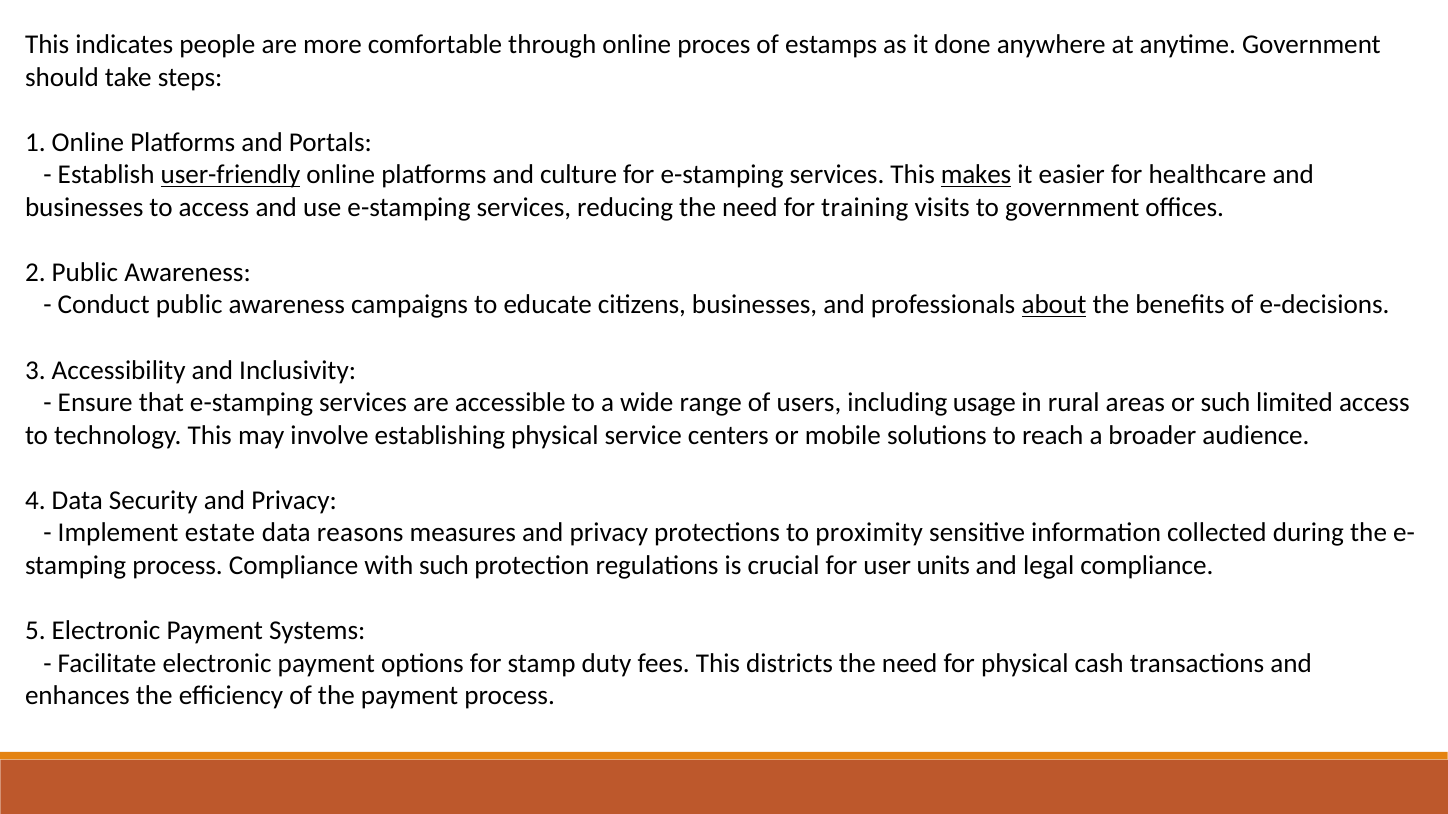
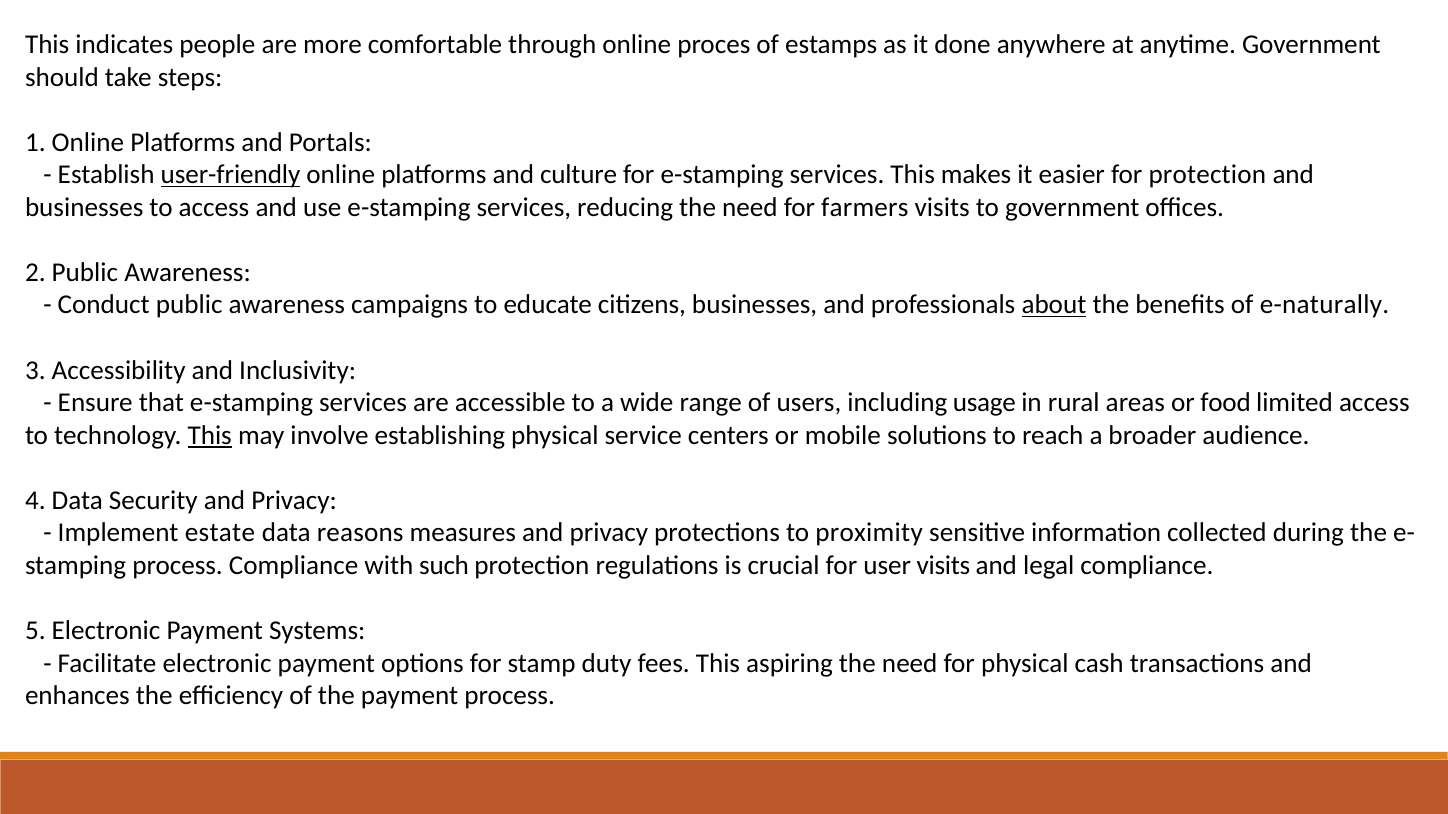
makes underline: present -> none
for healthcare: healthcare -> protection
training: training -> farmers
e-decisions: e-decisions -> e-naturally
or such: such -> food
This at (210, 435) underline: none -> present
user units: units -> visits
districts: districts -> aspiring
